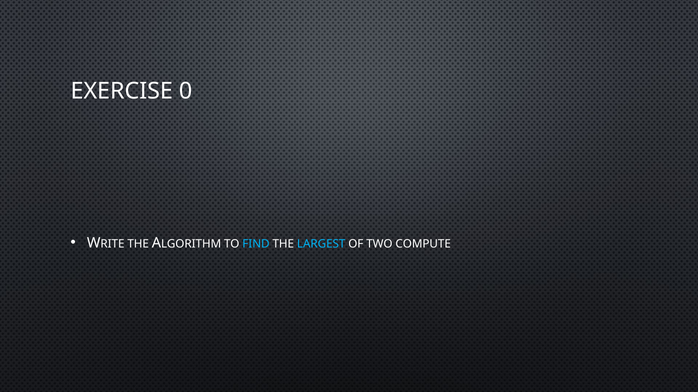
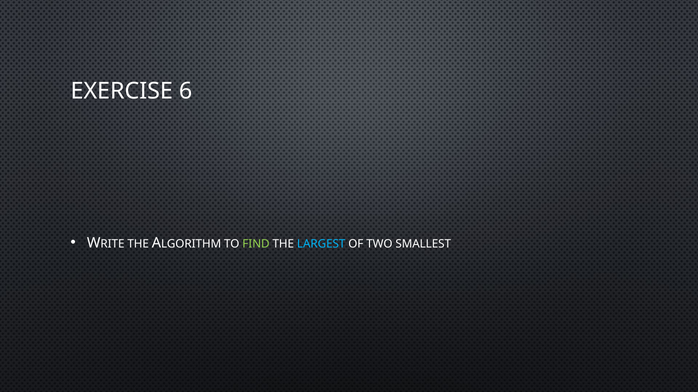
0: 0 -> 6
FIND colour: light blue -> light green
COMPUTE: COMPUTE -> SMALLEST
